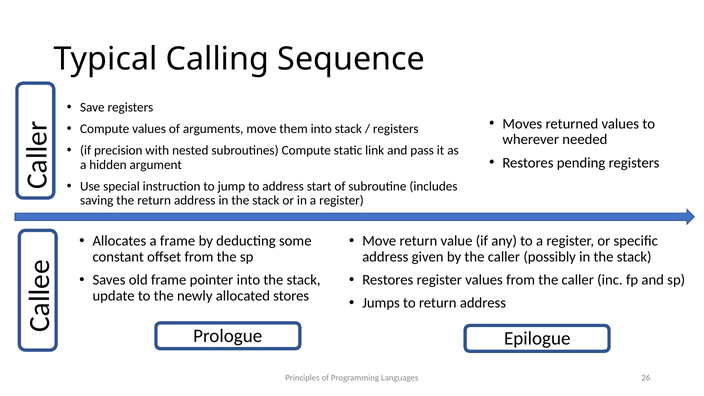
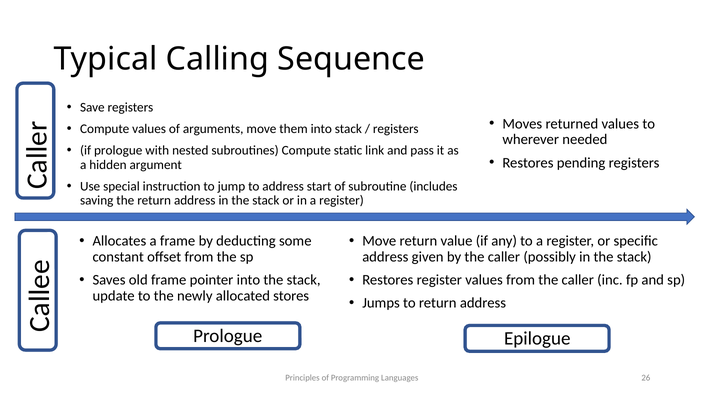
if precision: precision -> prologue
